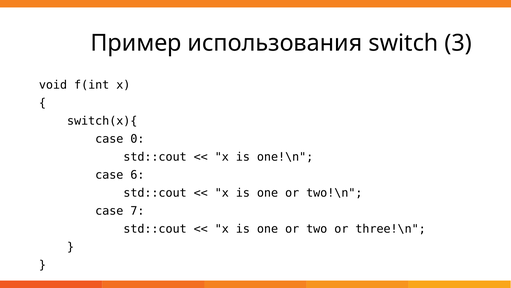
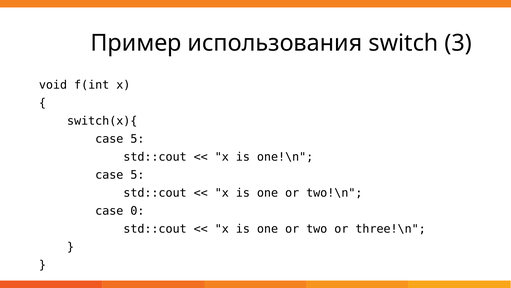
0 at (137, 139): 0 -> 5
6 at (137, 175): 6 -> 5
7: 7 -> 0
